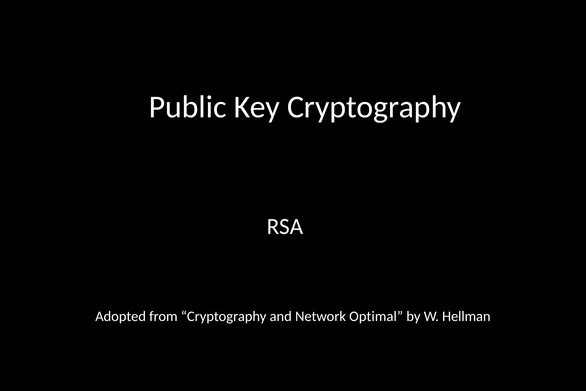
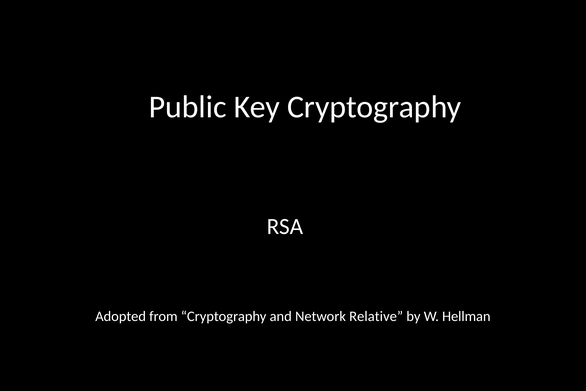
Optimal: Optimal -> Relative
